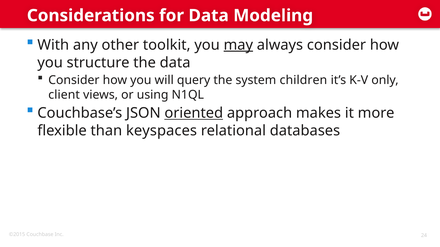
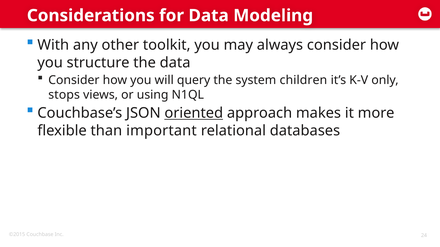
may underline: present -> none
client: client -> stops
keyspaces: keyspaces -> important
